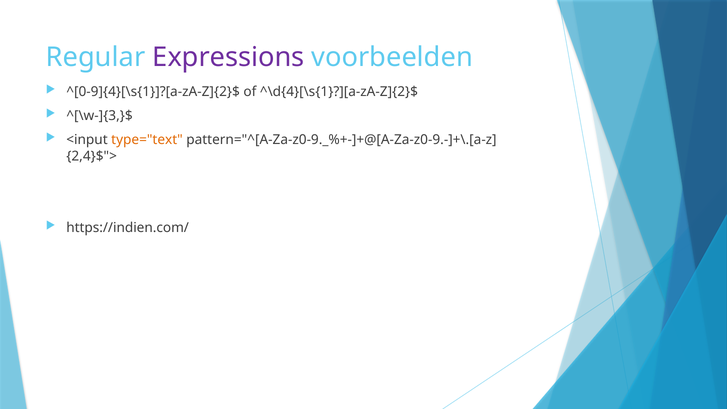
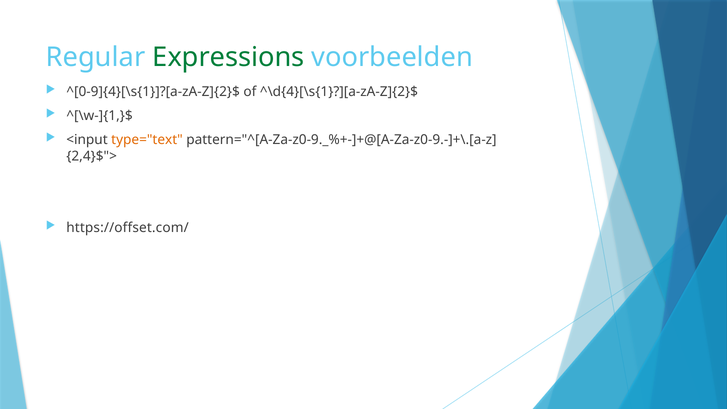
Expressions colour: purple -> green
^[\w-]{3,}$: ^[\w-]{3,}$ -> ^[\w-]{1,}$
https://indien.com/: https://indien.com/ -> https://offset.com/
